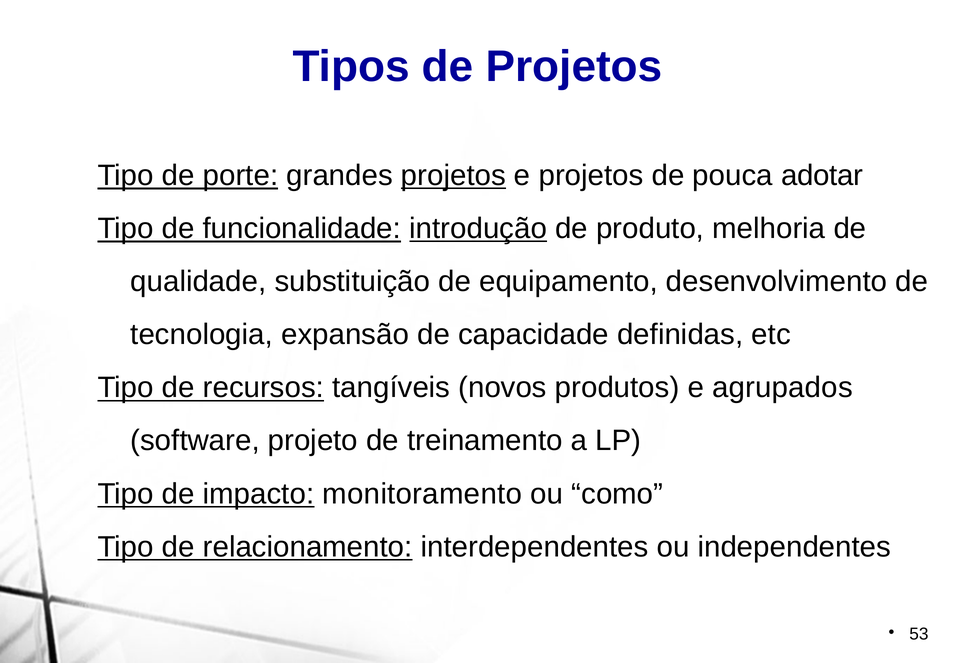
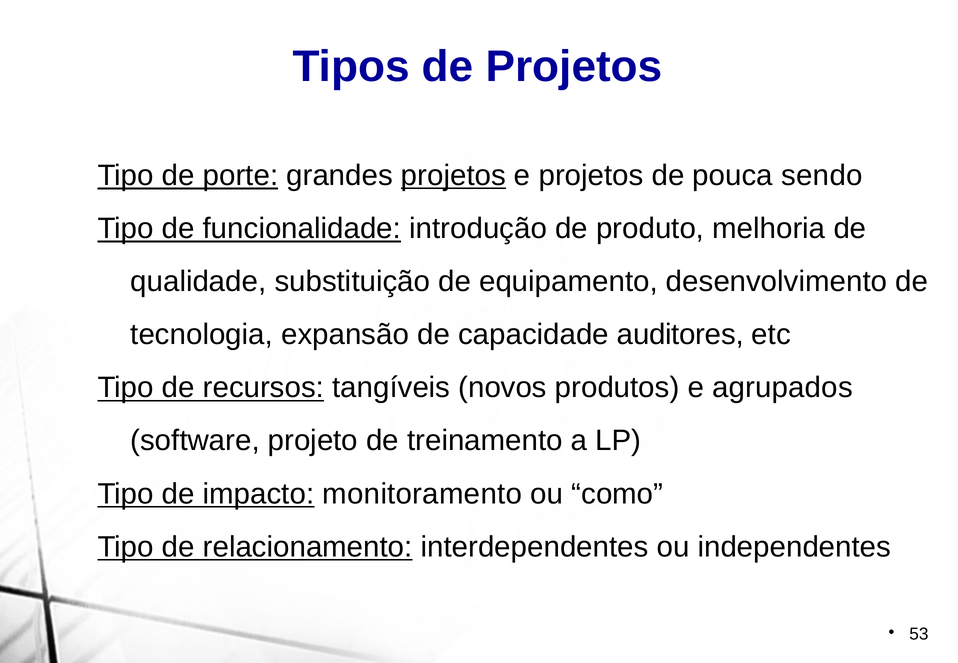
adotar: adotar -> sendo
introdução underline: present -> none
definidas: definidas -> auditores
